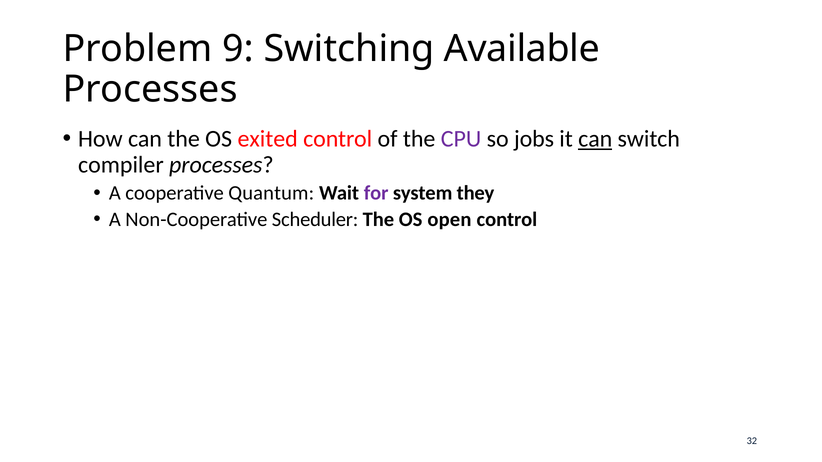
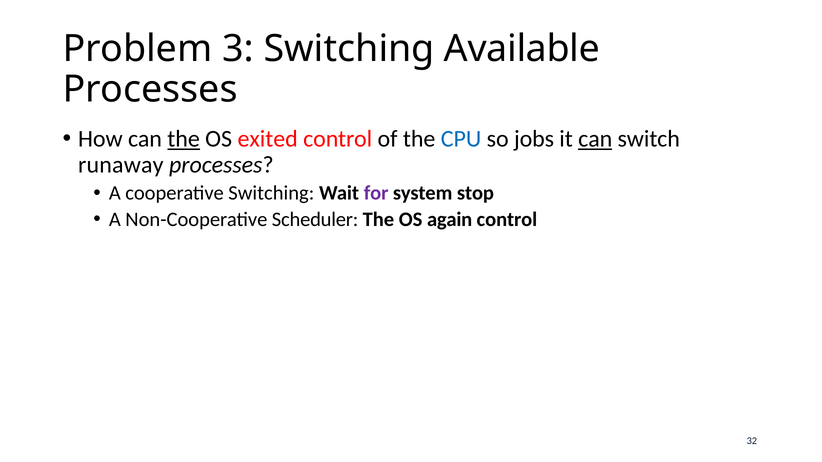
9: 9 -> 3
the at (184, 139) underline: none -> present
CPU colour: purple -> blue
compiler: compiler -> runaway
cooperative Quantum: Quantum -> Switching
they: they -> stop
open: open -> again
